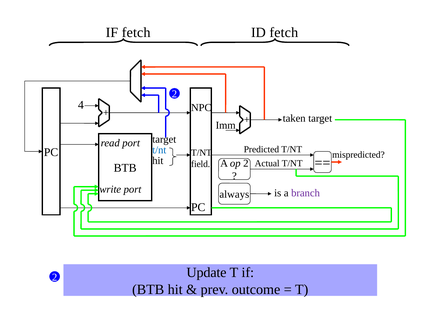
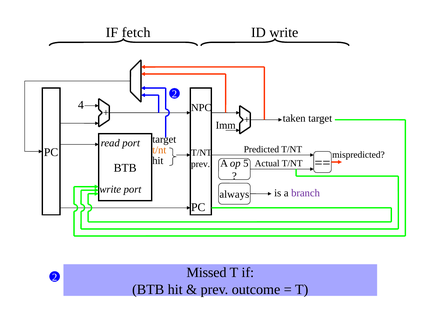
ID fetch: fetch -> write
t/nt at (159, 150) colour: blue -> orange
op 2: 2 -> 5
field at (201, 164): field -> prev
Update: Update -> Missed
